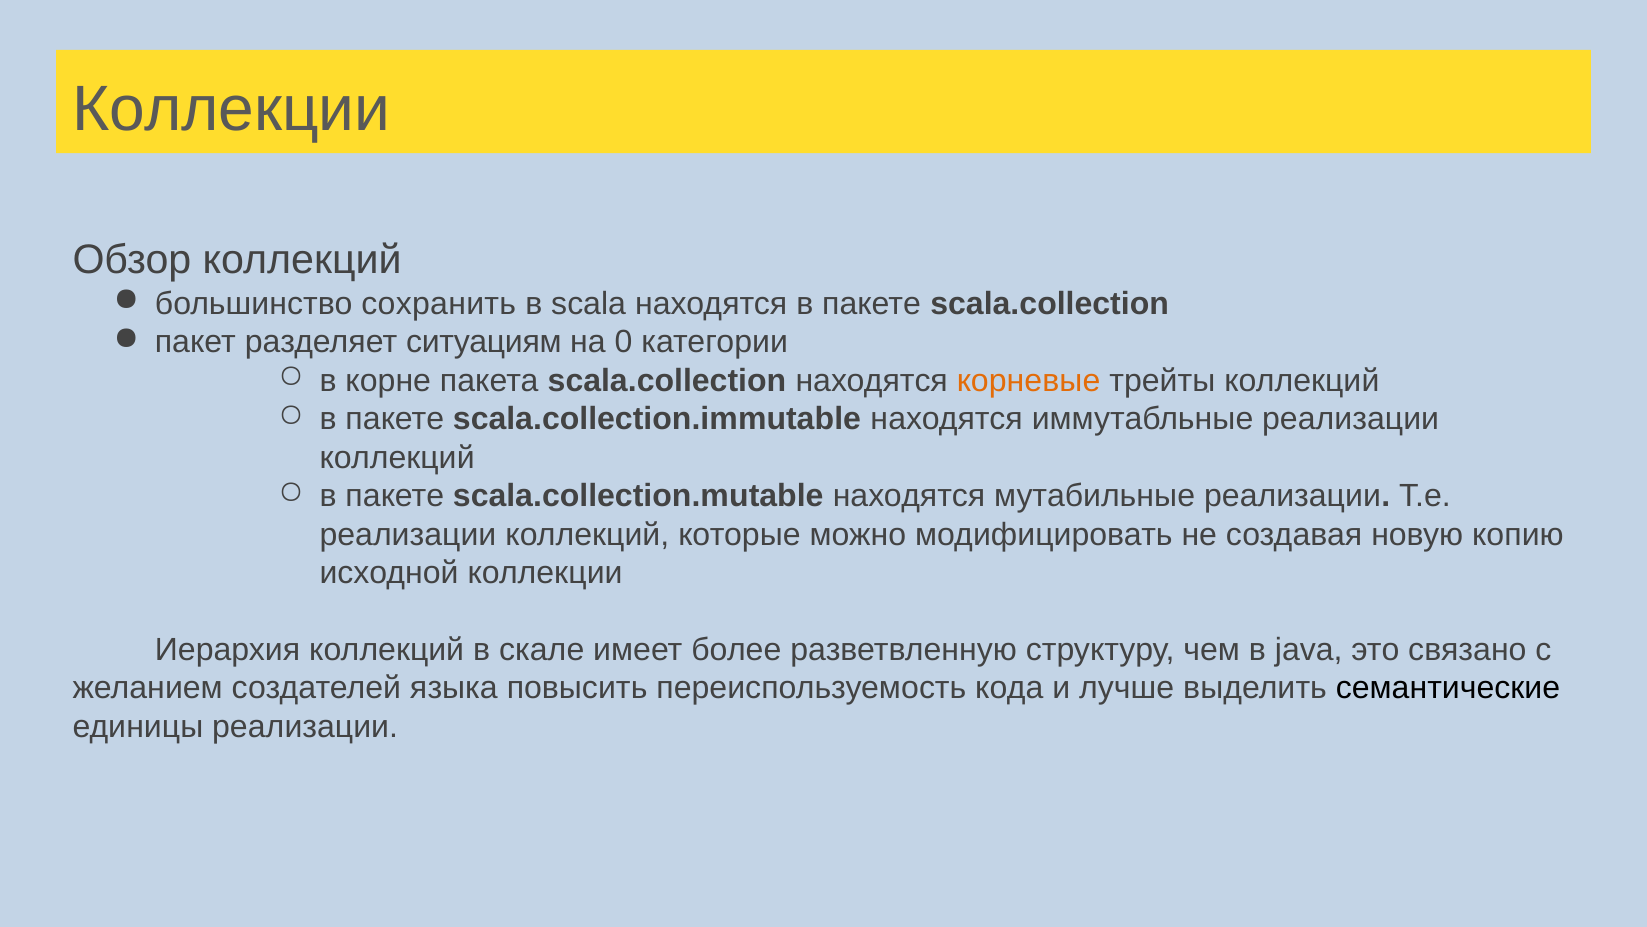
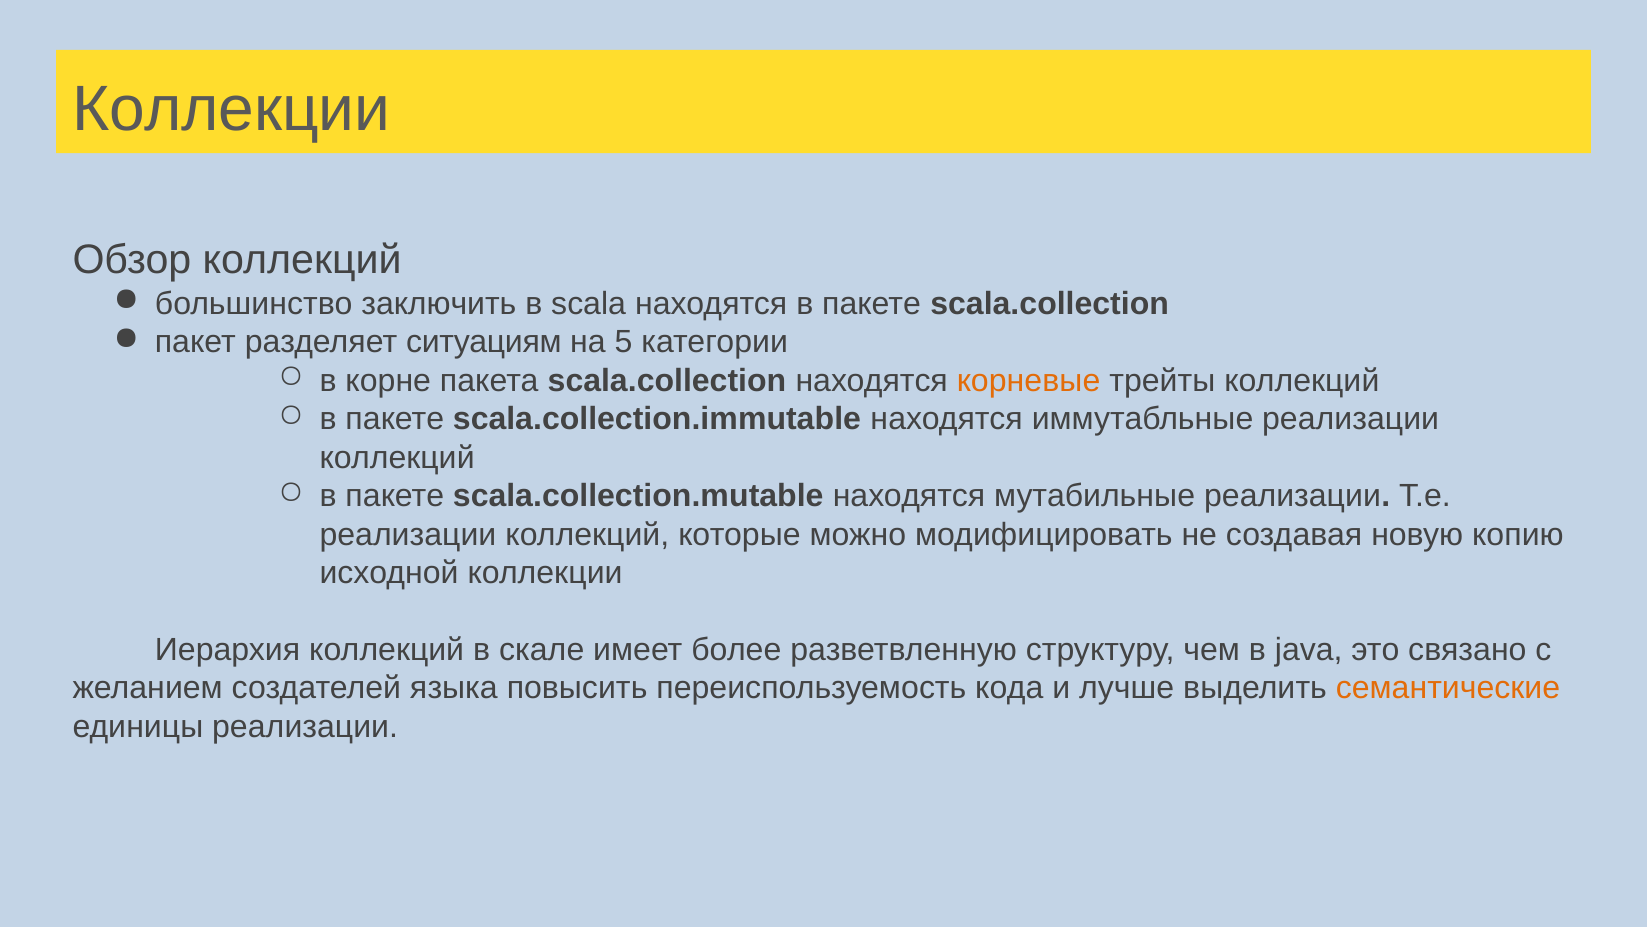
сохранить: сохранить -> заключить
0: 0 -> 5
семантические colour: black -> orange
